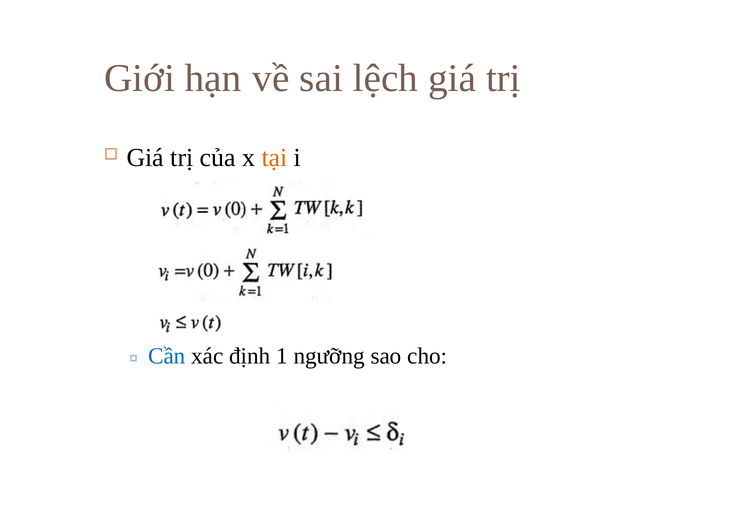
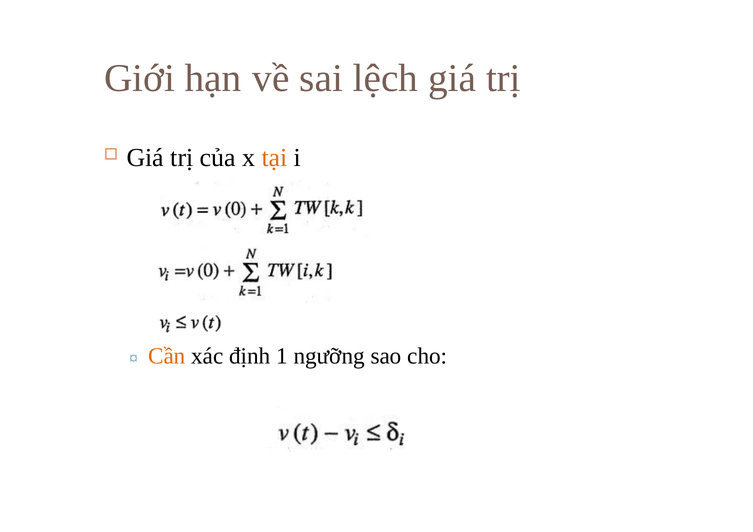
Cần colour: blue -> orange
